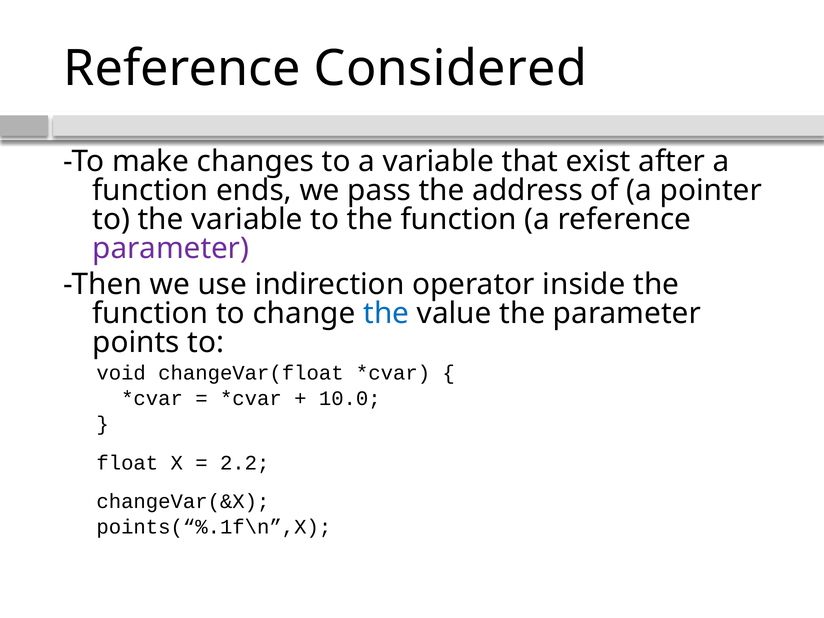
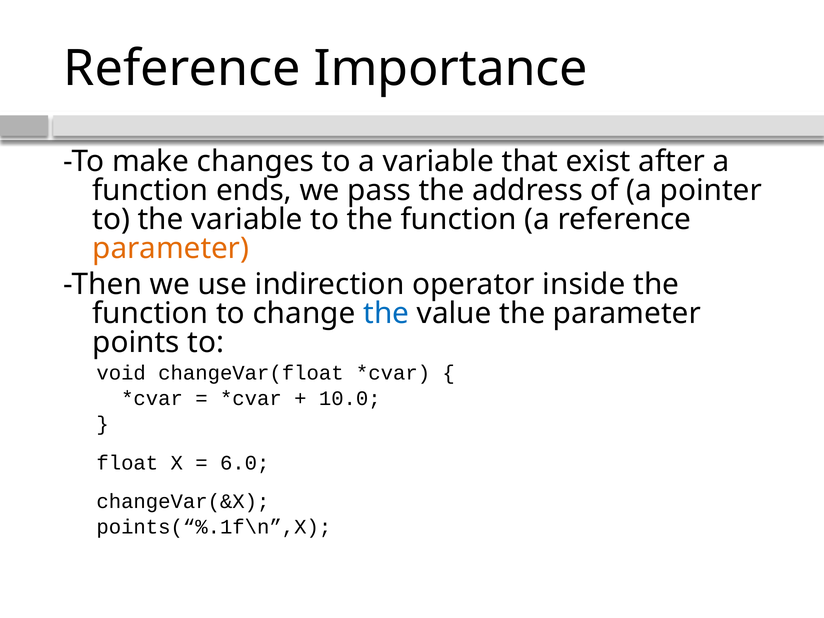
Considered: Considered -> Importance
parameter at (171, 248) colour: purple -> orange
2.2: 2.2 -> 6.0
